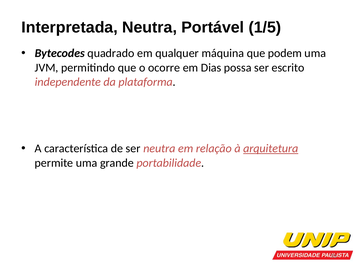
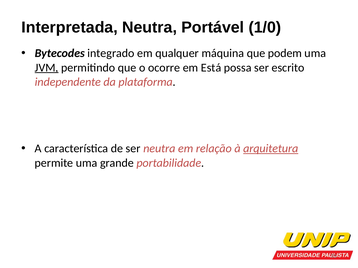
1/5: 1/5 -> 1/0
quadrado: quadrado -> integrado
JVM underline: none -> present
Dias: Dias -> Está
